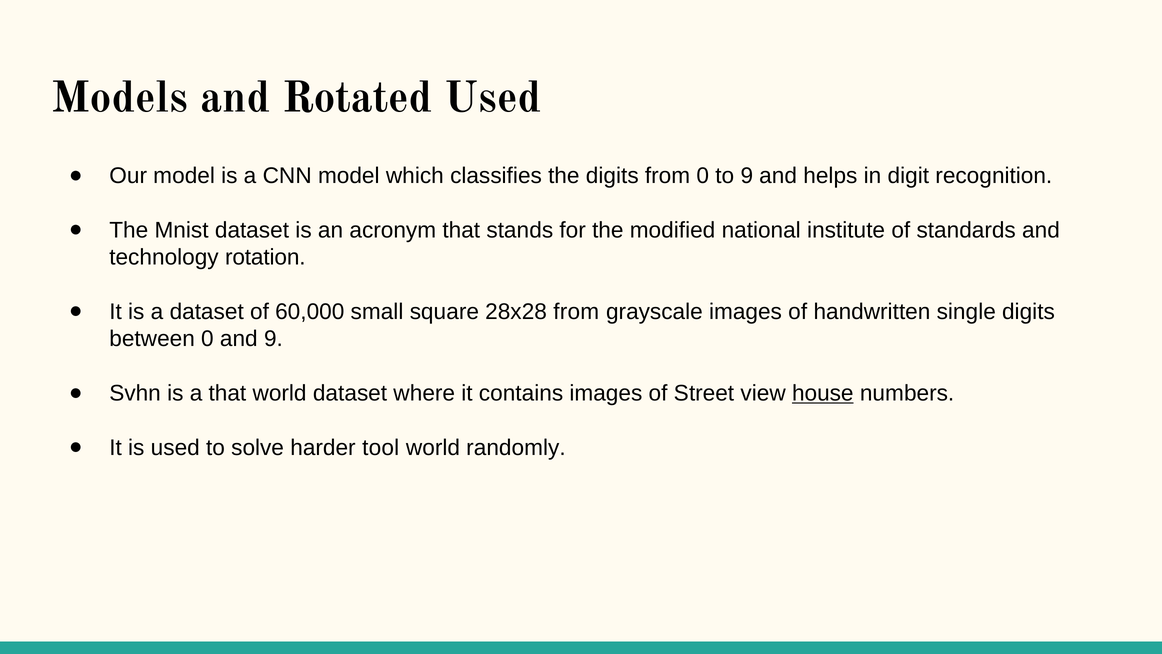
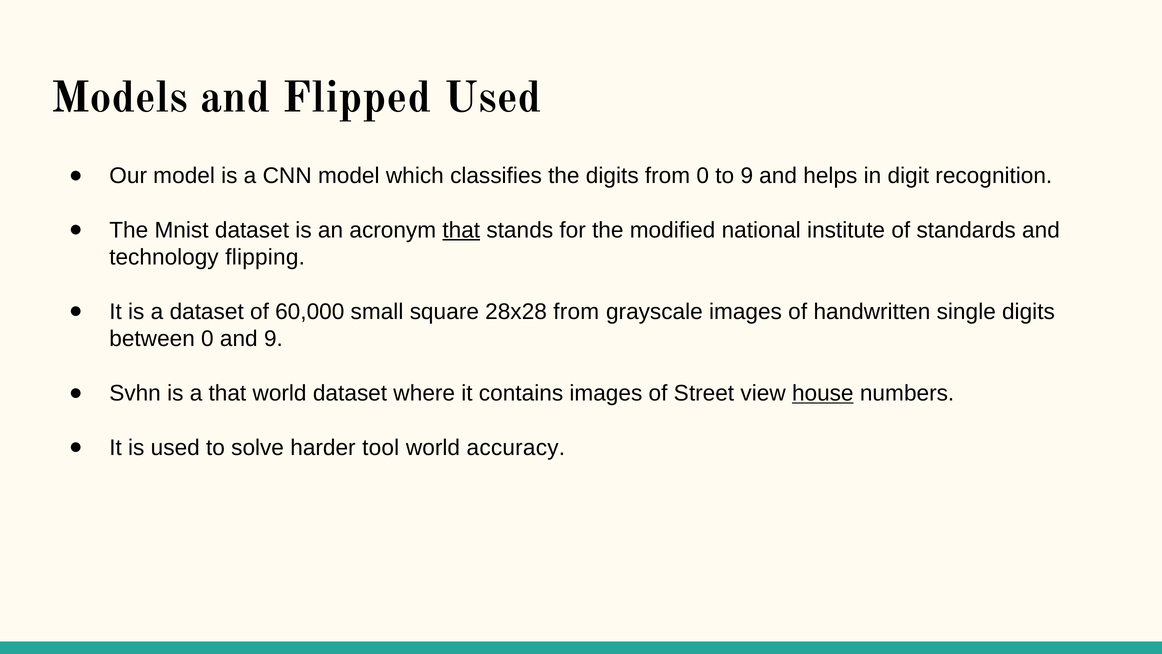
Rotated: Rotated -> Flipped
that at (461, 230) underline: none -> present
rotation: rotation -> flipping
randomly: randomly -> accuracy
